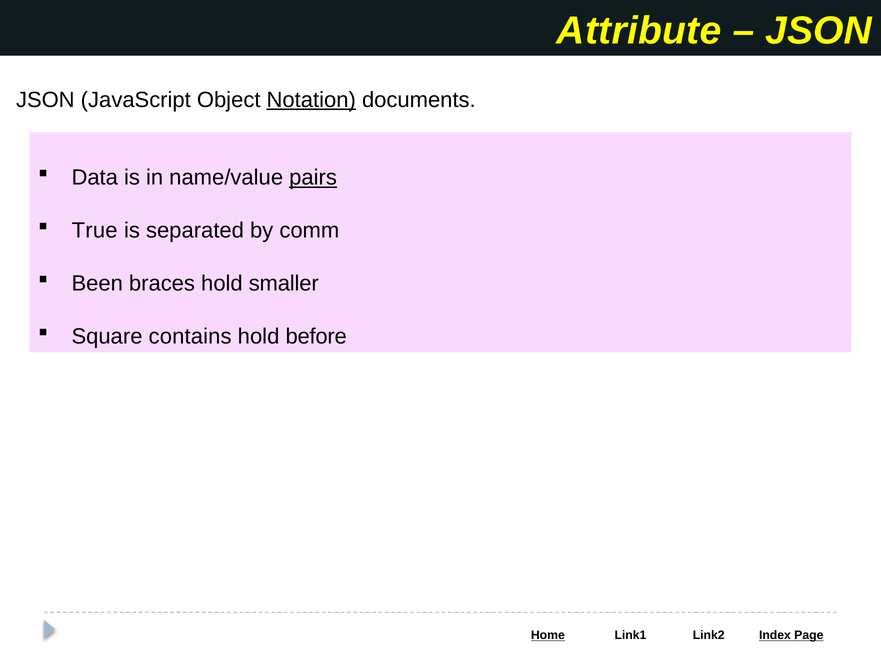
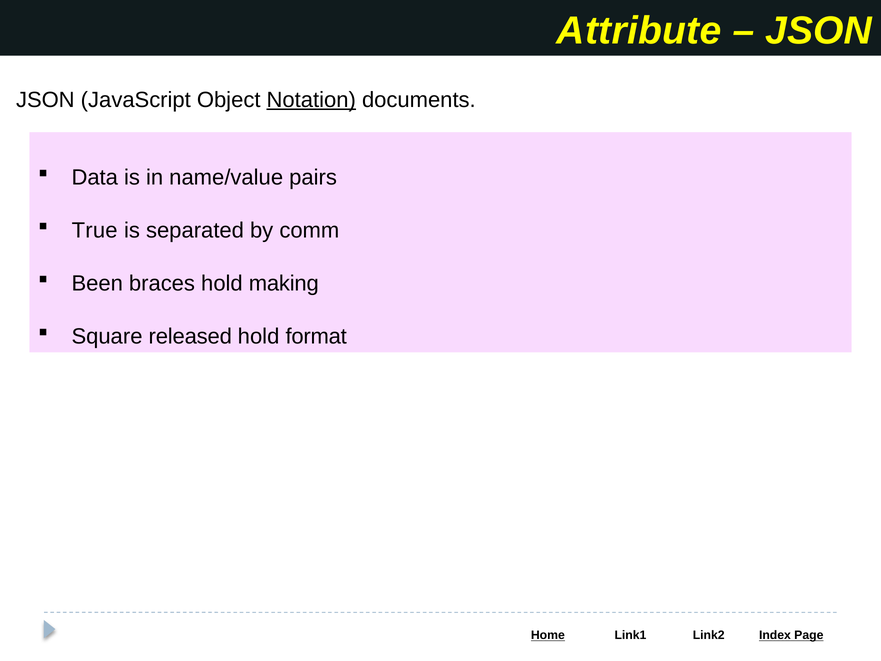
pairs underline: present -> none
smaller: smaller -> making
contains: contains -> released
before: before -> format
